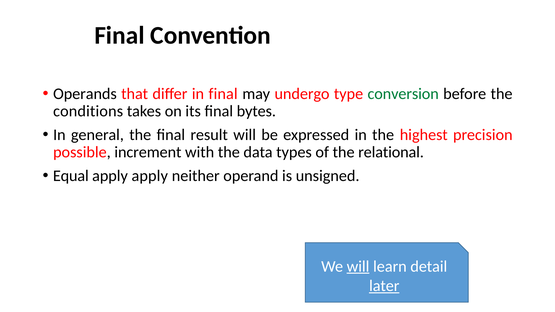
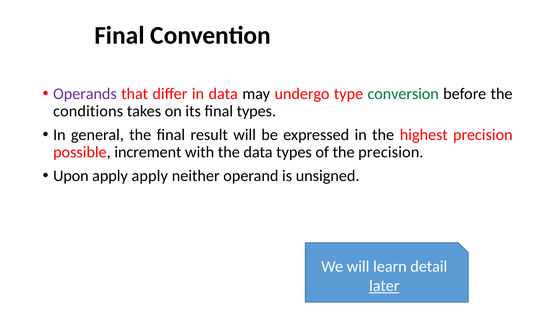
Operands colour: black -> purple
in final: final -> data
final bytes: bytes -> types
the relational: relational -> precision
Equal: Equal -> Upon
will at (358, 266) underline: present -> none
